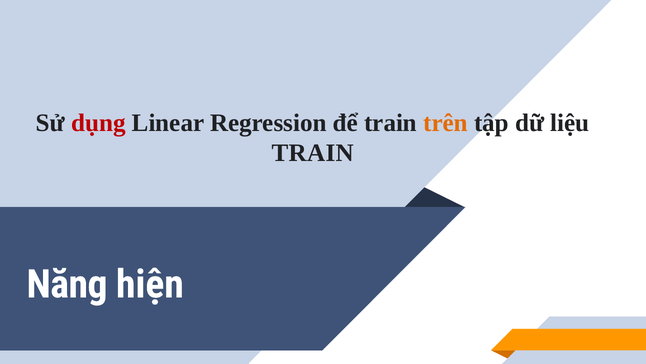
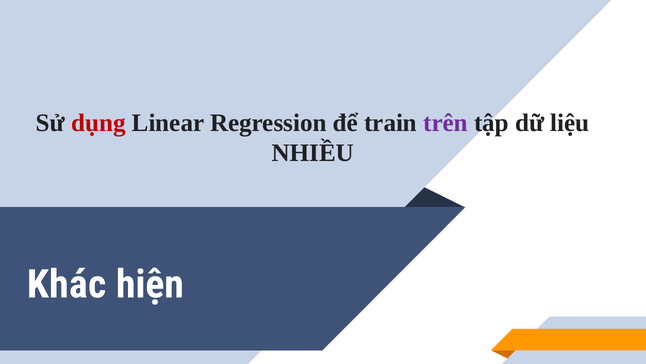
trên colour: orange -> purple
TRAIN at (313, 153): TRAIN -> NHIỀU
Năng: Năng -> Khác
